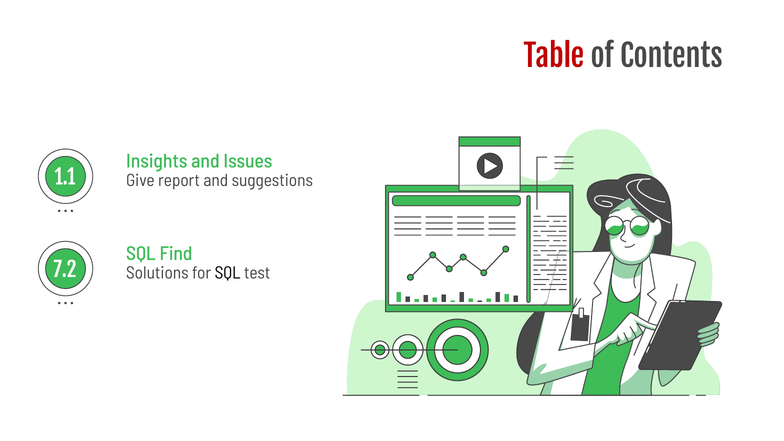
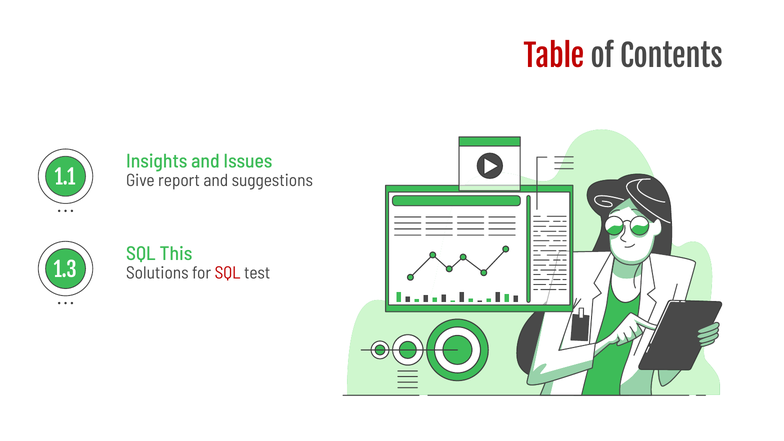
Find: Find -> This
7.2: 7.2 -> 1.3
SQL at (228, 273) colour: black -> red
